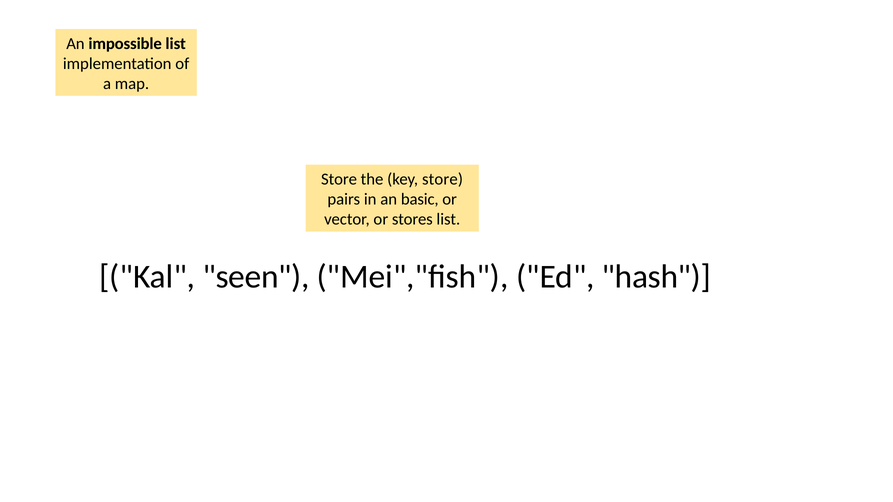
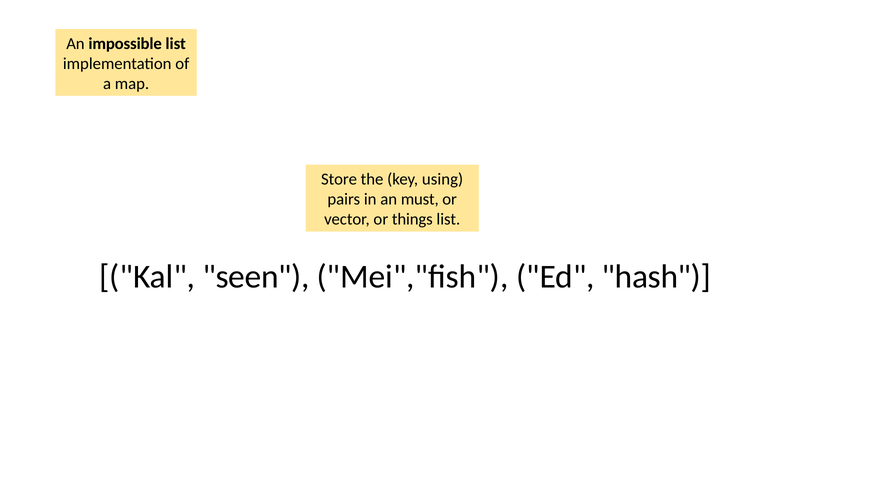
key store: store -> using
basic: basic -> must
stores: stores -> things
